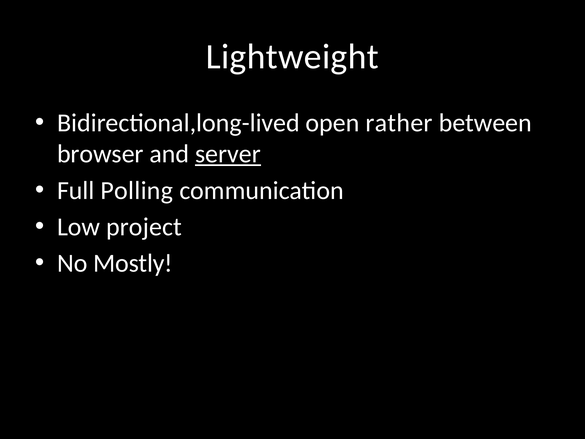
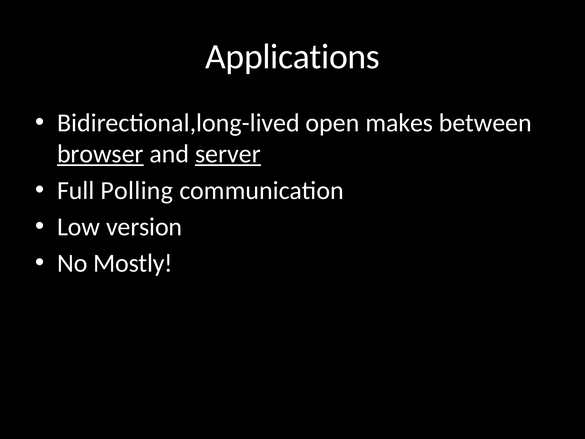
Lightweight: Lightweight -> Applications
rather: rather -> makes
browser underline: none -> present
project: project -> version
